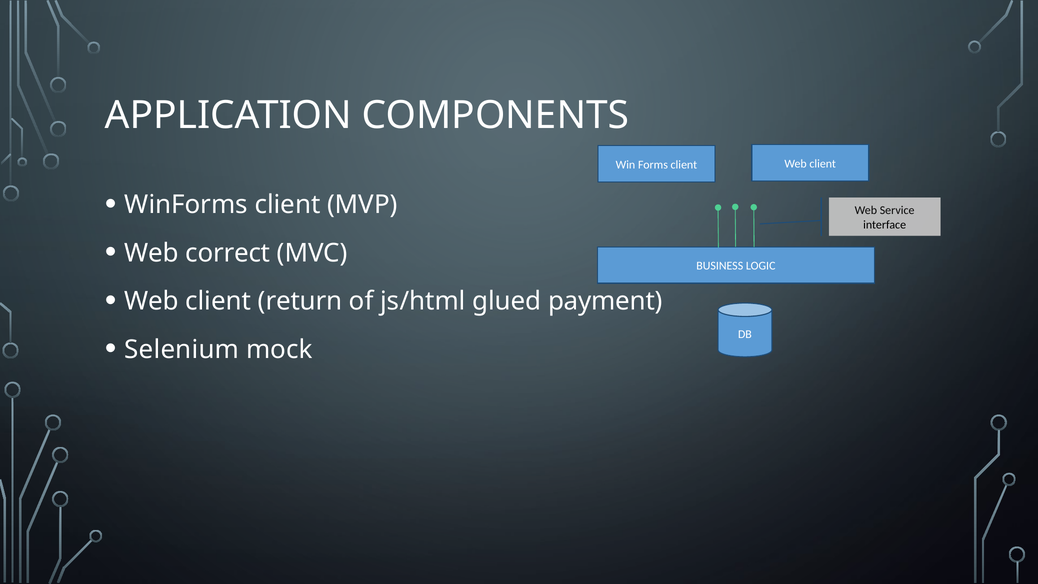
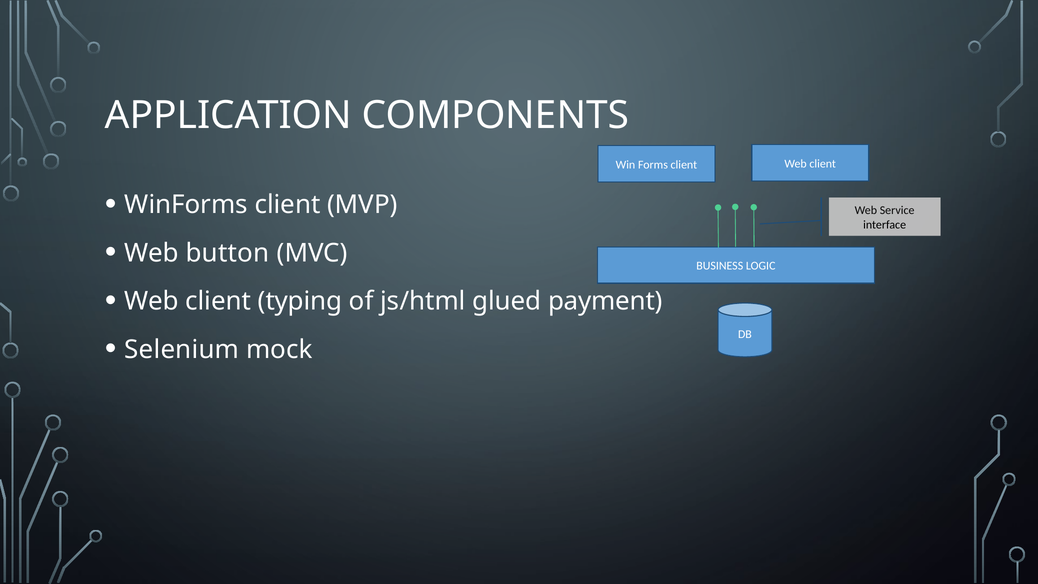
correct: correct -> button
return: return -> typing
